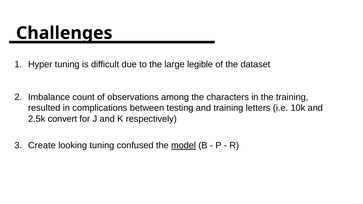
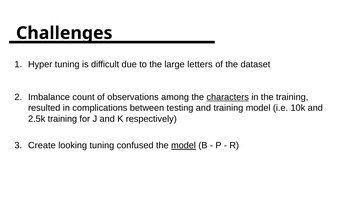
legible: legible -> letters
characters underline: none -> present
training letters: letters -> model
2.5k convert: convert -> training
